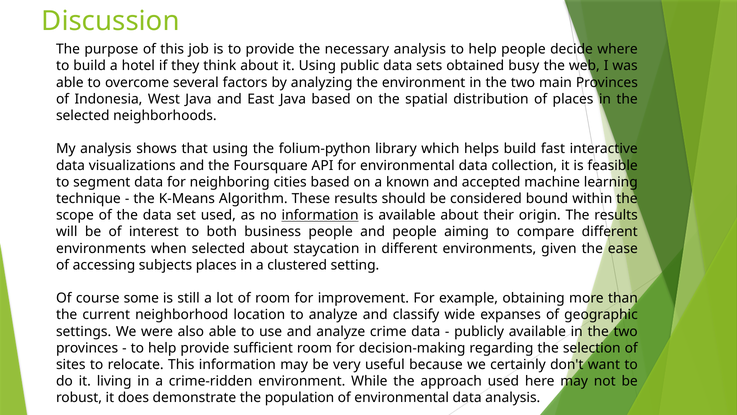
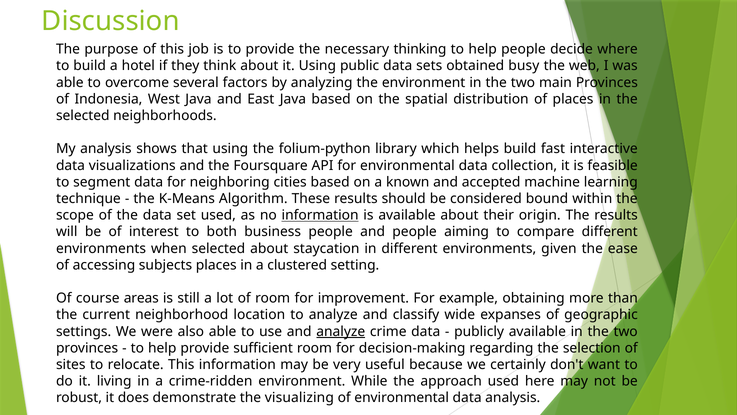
necessary analysis: analysis -> thinking
some: some -> areas
analyze at (341, 331) underline: none -> present
population: population -> visualizing
